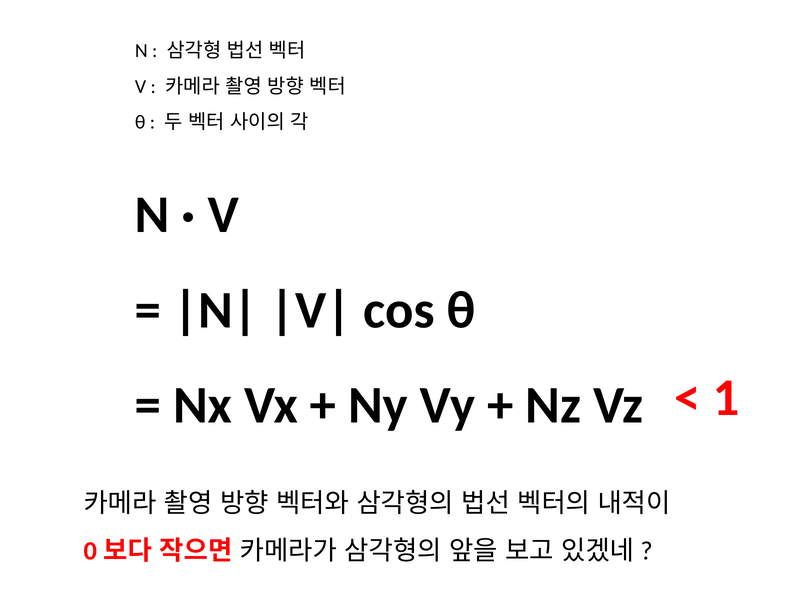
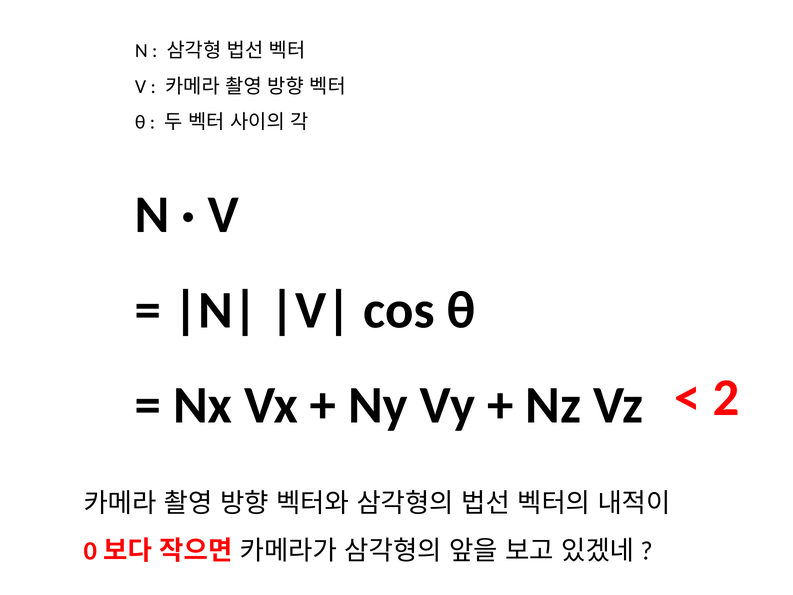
1: 1 -> 2
